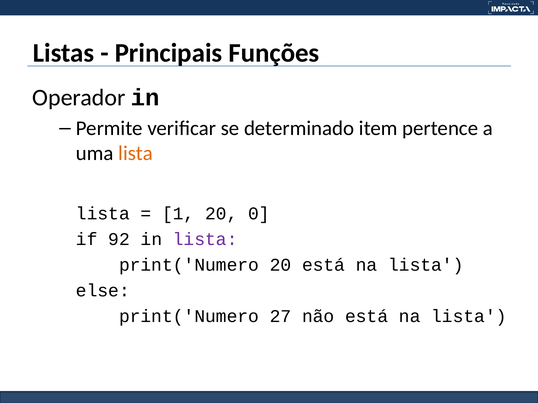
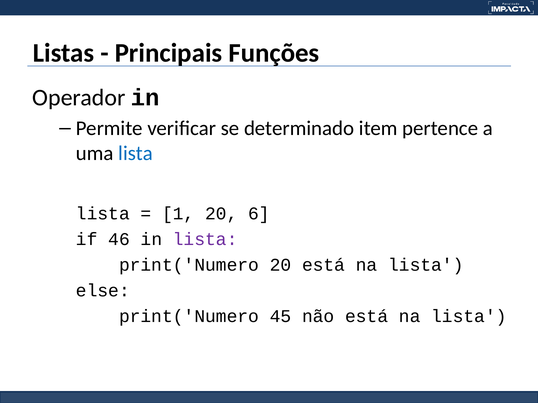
lista at (136, 154) colour: orange -> blue
0: 0 -> 6
92: 92 -> 46
27: 27 -> 45
